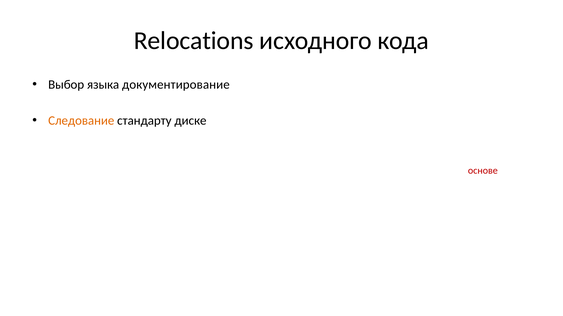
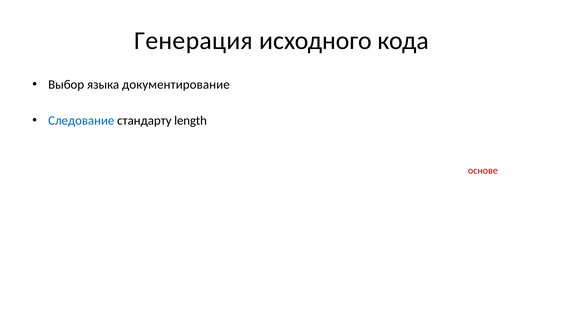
Relocations: Relocations -> Генерация
Следование colour: orange -> blue
диске: диске -> length
